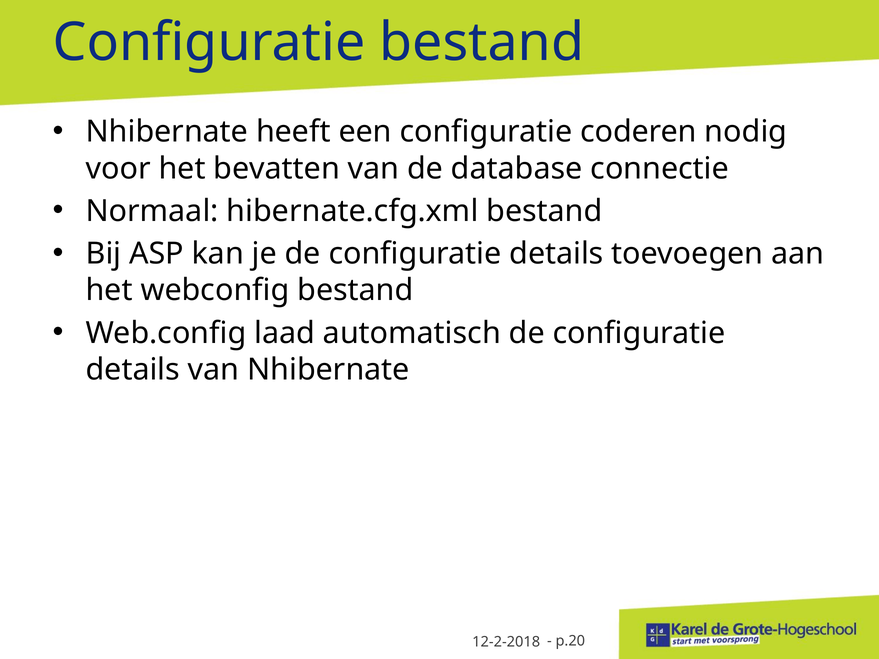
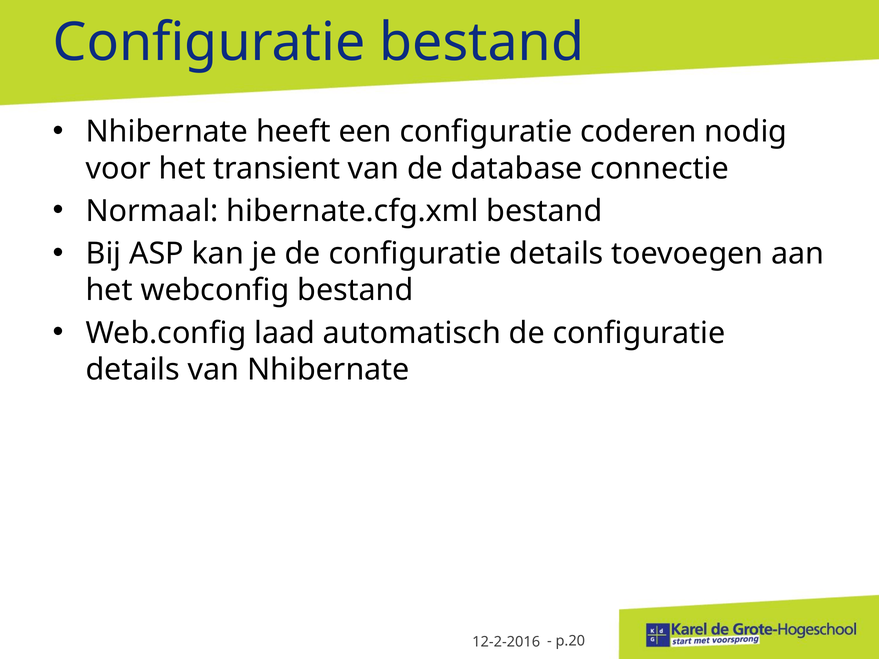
bevatten: bevatten -> transient
12-2-2018: 12-2-2018 -> 12-2-2016
